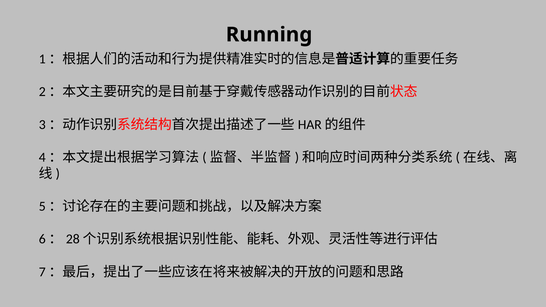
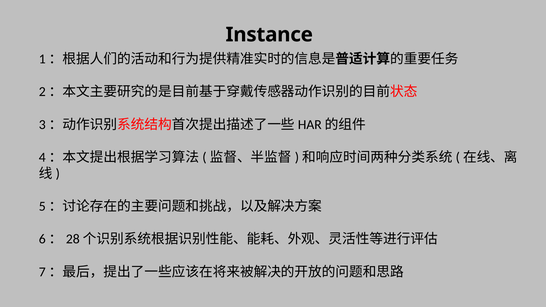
Running: Running -> Instance
